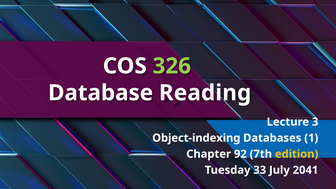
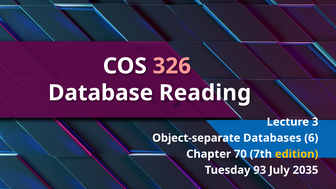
326 colour: light green -> pink
Object-indexing: Object-indexing -> Object-separate
1: 1 -> 6
92: 92 -> 70
33: 33 -> 93
2041: 2041 -> 2035
